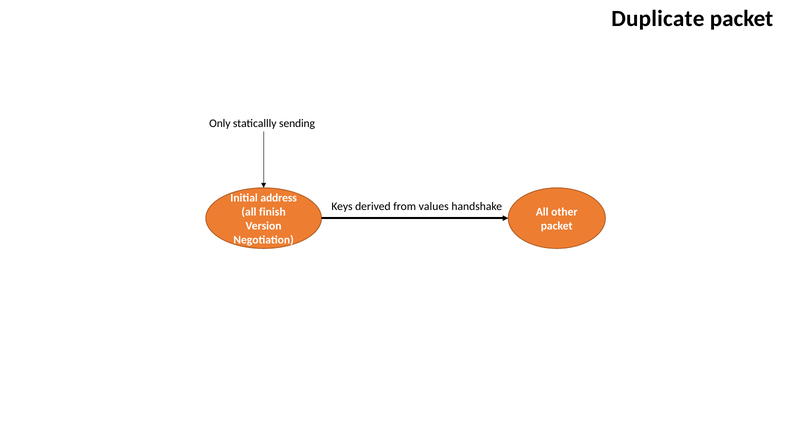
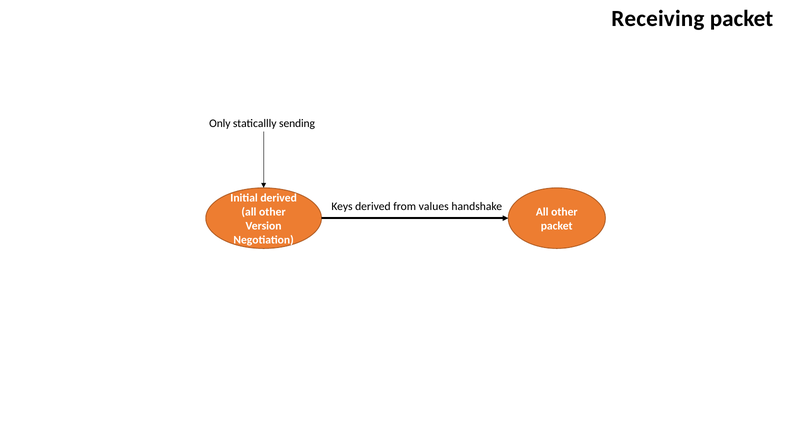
Duplicate: Duplicate -> Receiving
Initial address: address -> derived
finish at (272, 212): finish -> other
